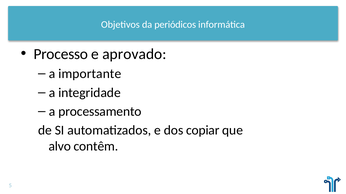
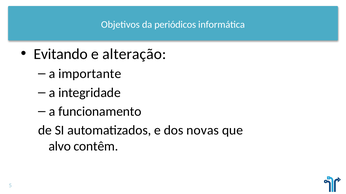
Processo: Processo -> Evitando
aprovado: aprovado -> alteração
processamento: processamento -> funcionamento
copiar: copiar -> novas
